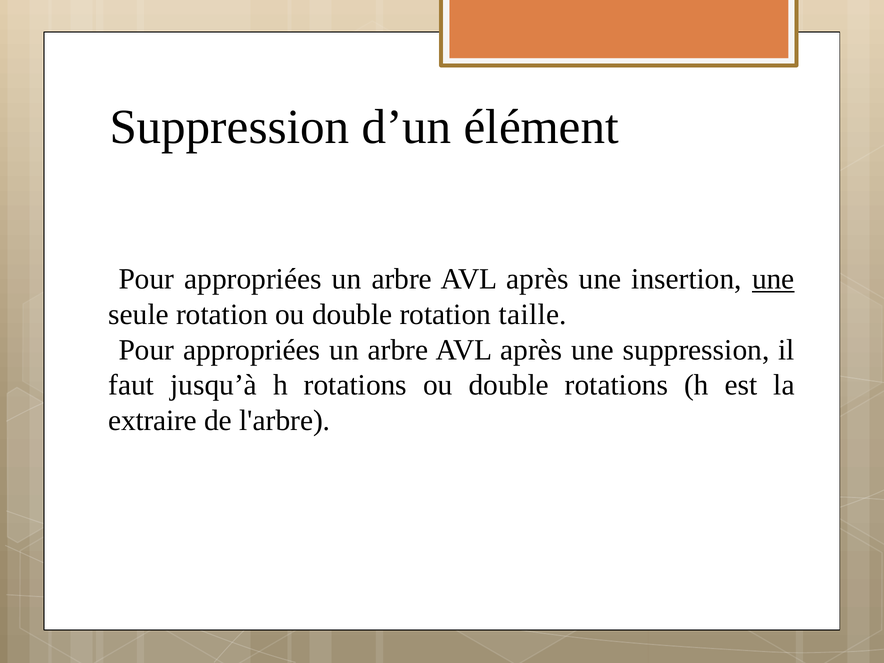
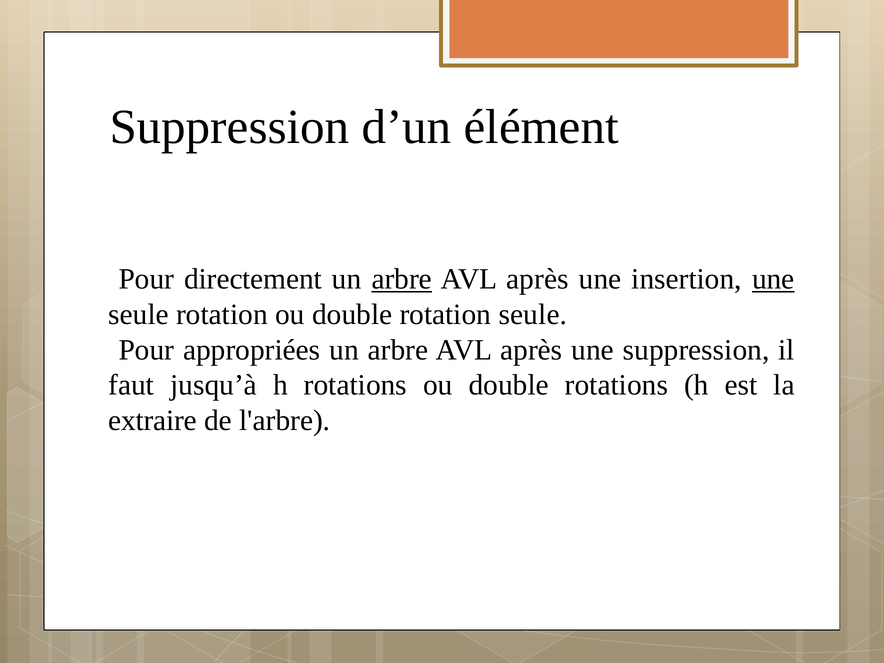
appropriées at (253, 279): appropriées -> directement
arbre at (402, 279) underline: none -> present
rotation taille: taille -> seule
